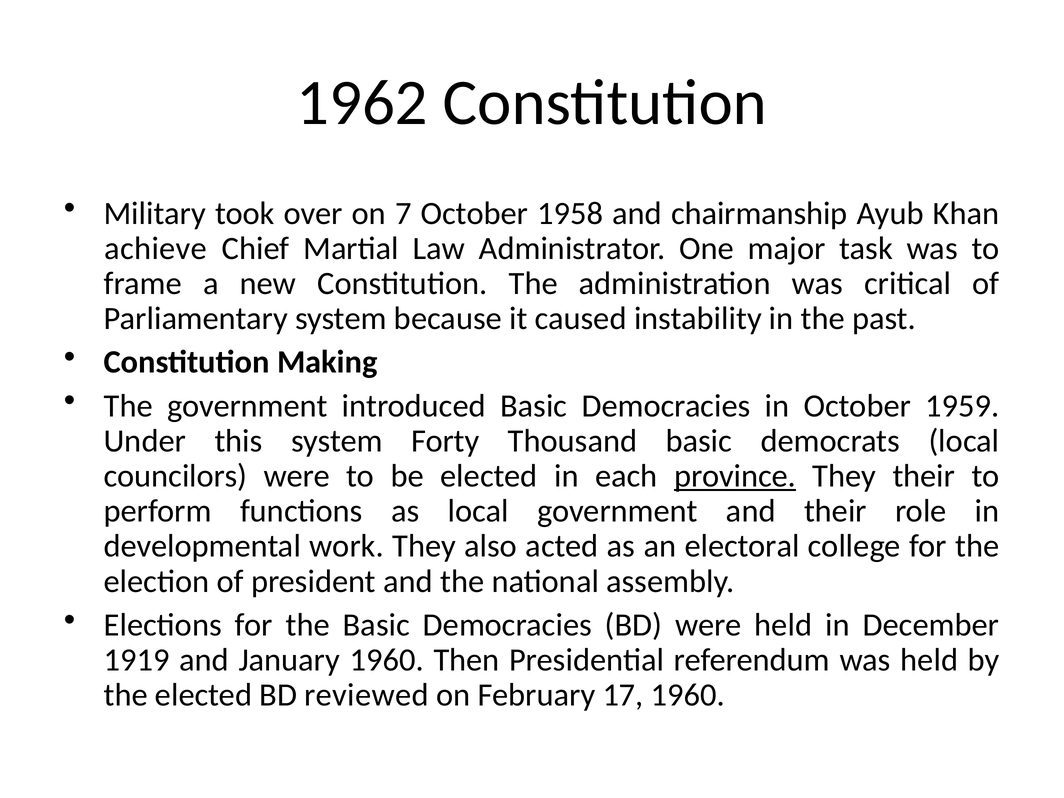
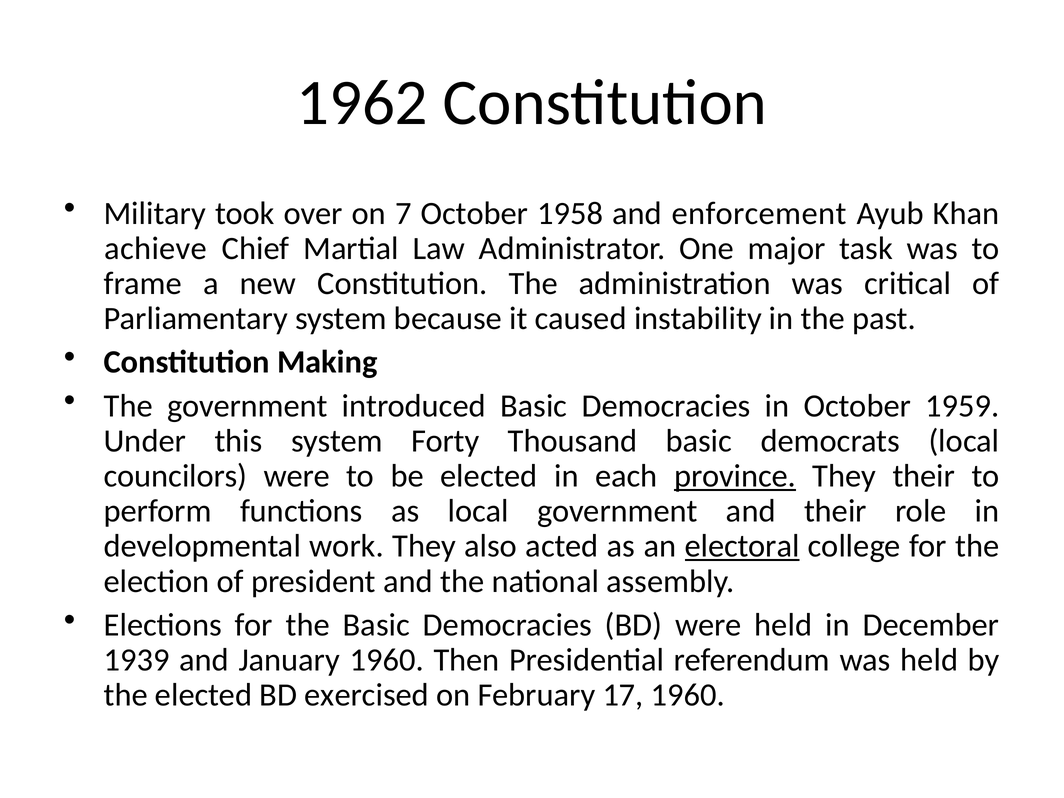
chairmanship: chairmanship -> enforcement
electoral underline: none -> present
1919: 1919 -> 1939
reviewed: reviewed -> exercised
